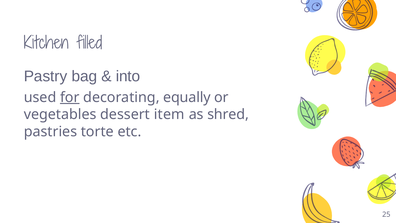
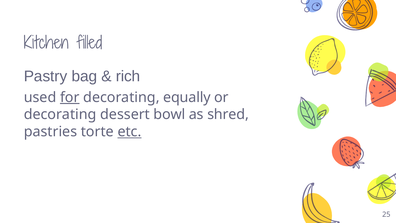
into: into -> rich
vegetables at (60, 114): vegetables -> decorating
item: item -> bowl
etc underline: none -> present
